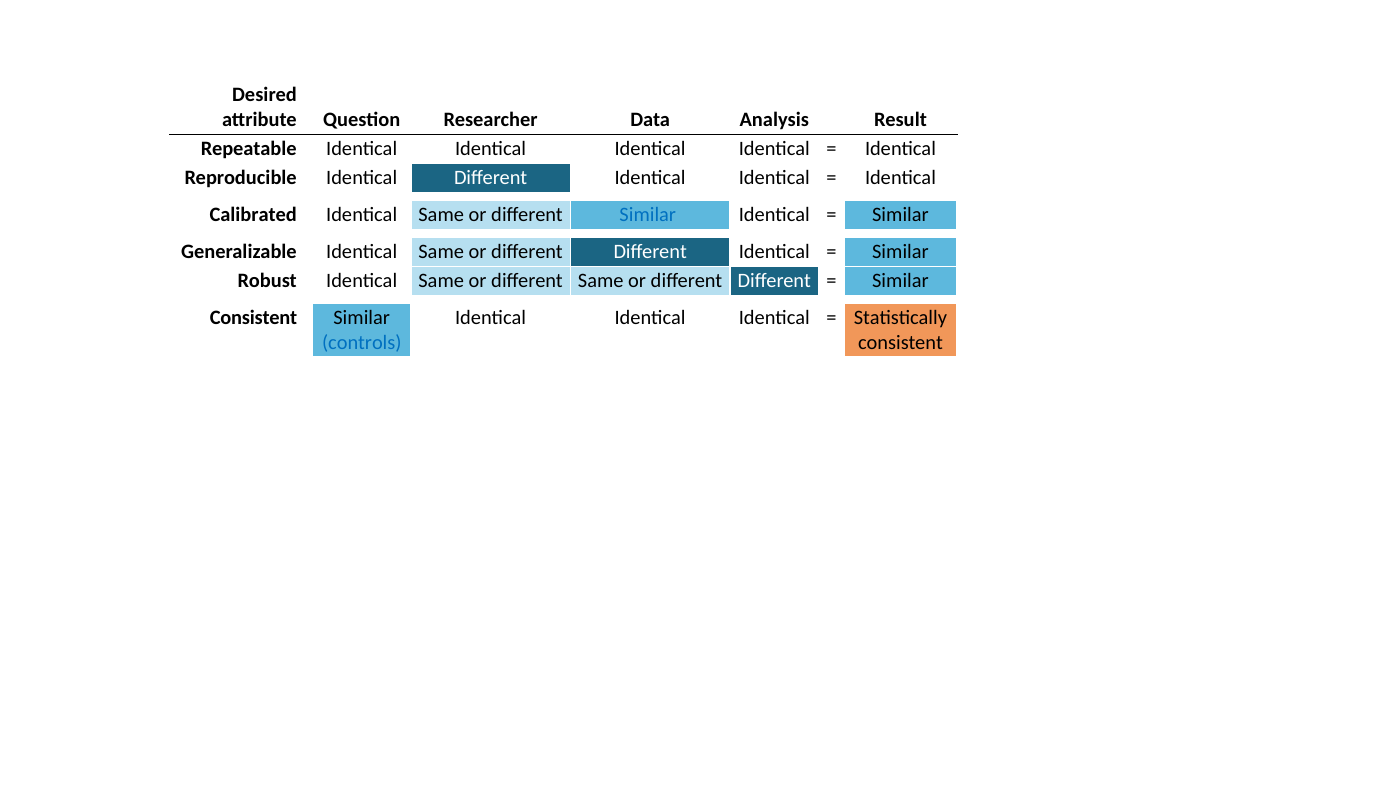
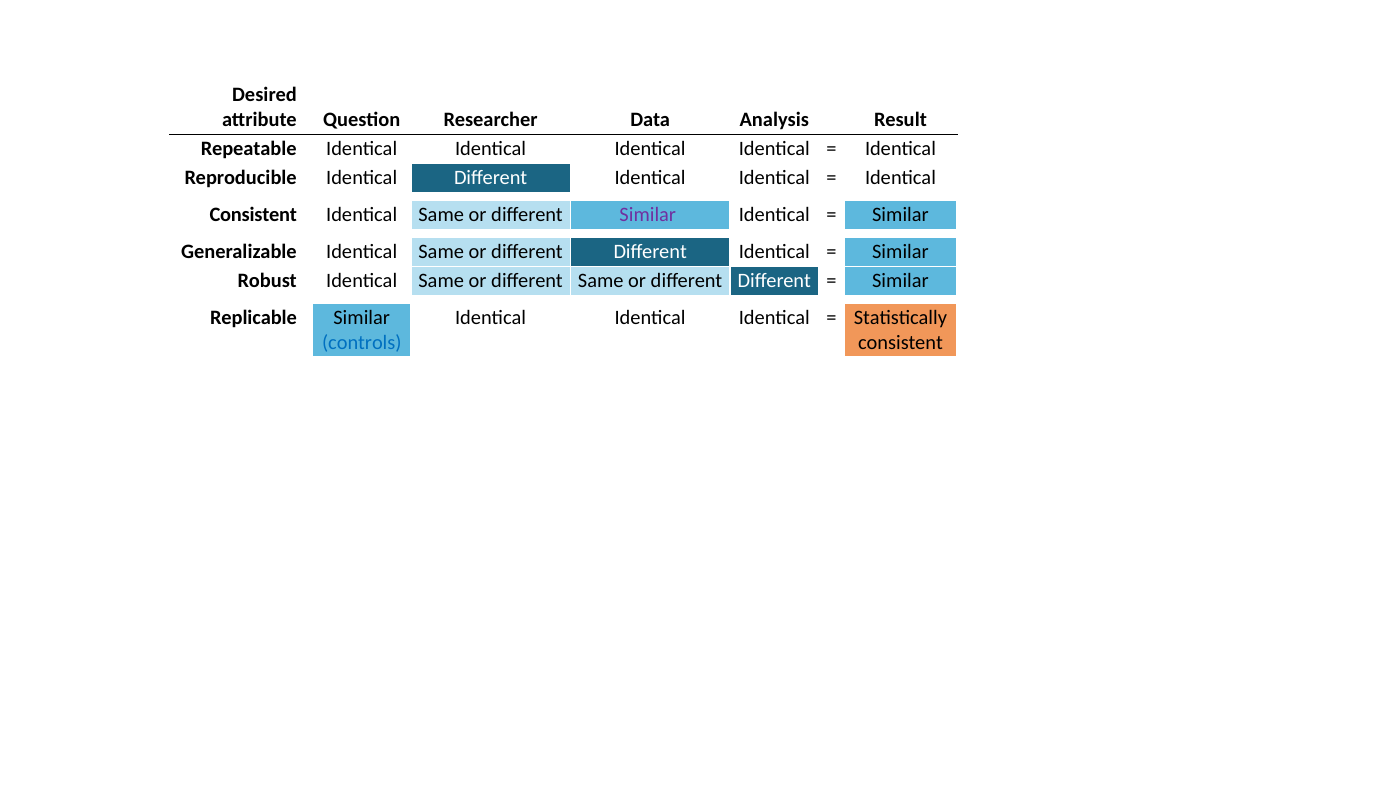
Calibrated at (253, 215): Calibrated -> Consistent
Similar at (648, 215) colour: blue -> purple
Consistent at (254, 318): Consistent -> Replicable
